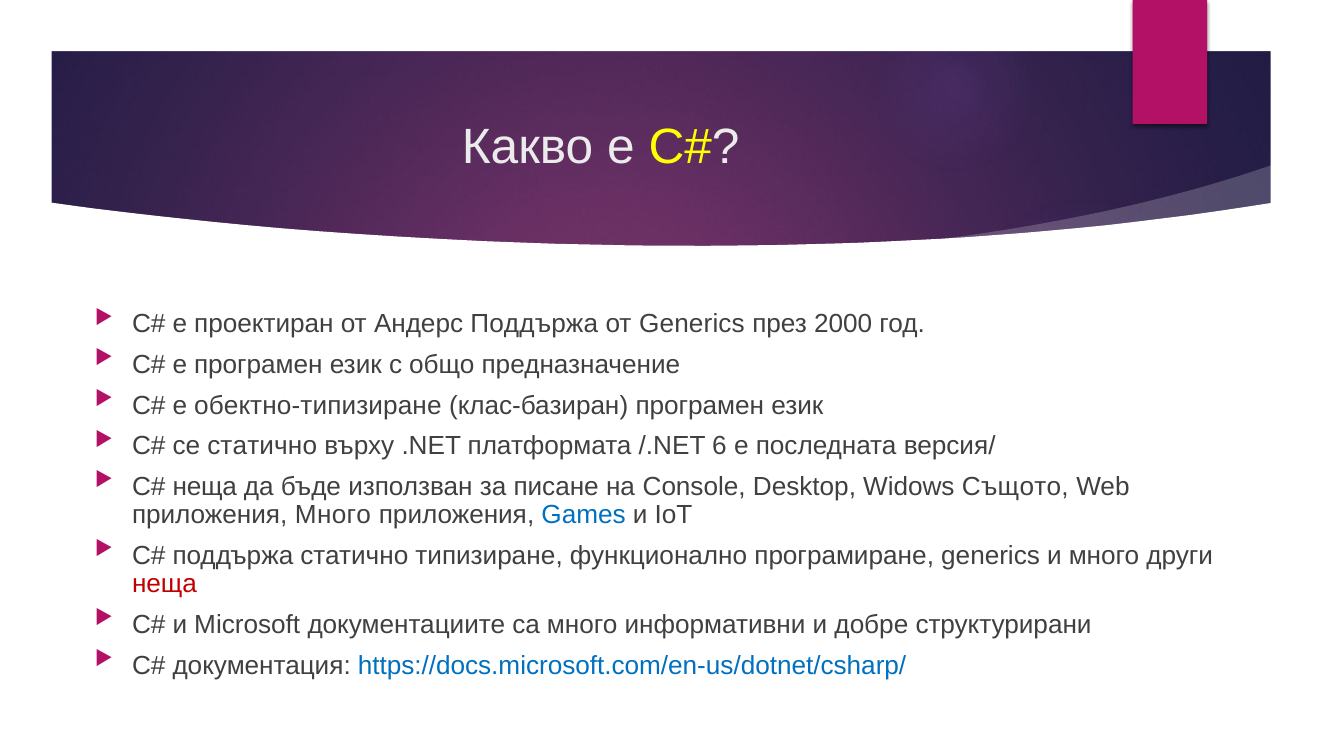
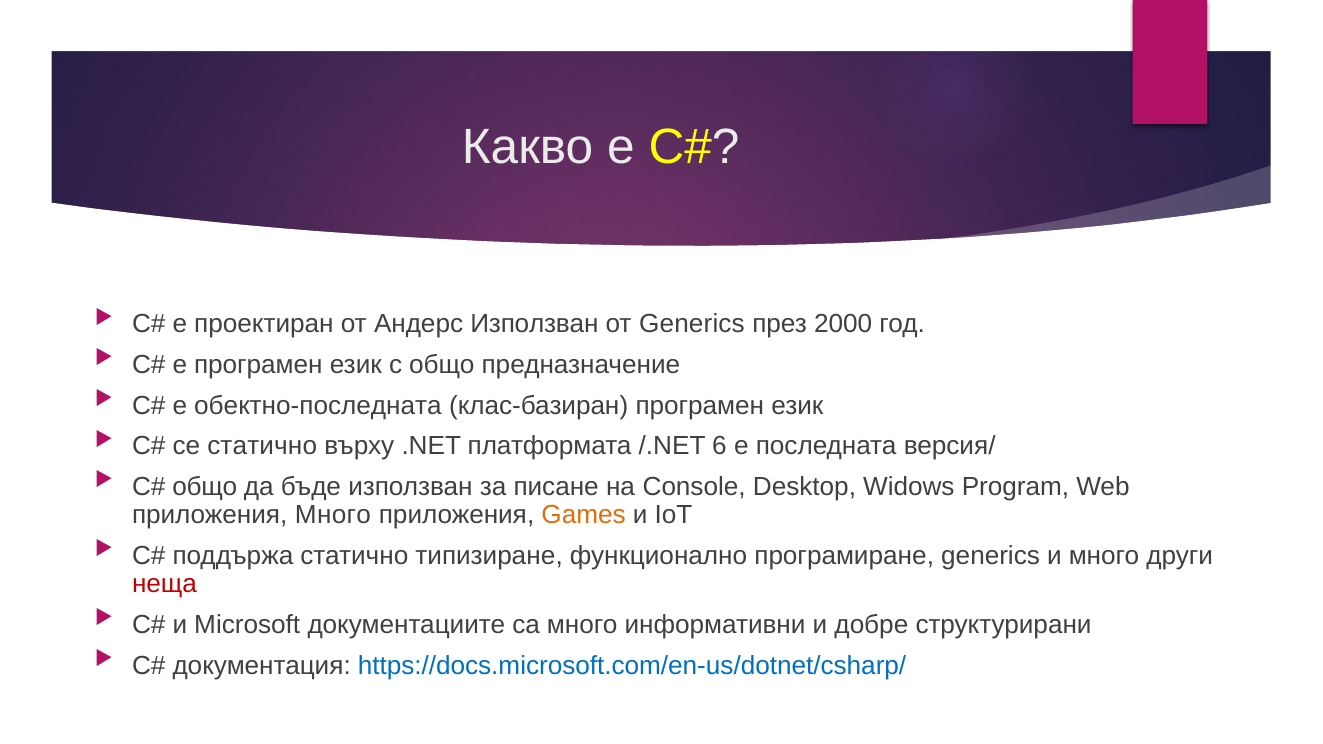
Андерс Поддържа: Поддържа -> Използван
обектно-типизиране: обектно-типизиране -> обектно-последната
неща at (205, 487): неща -> общо
Същото: Същото -> Program
Games colour: blue -> orange
